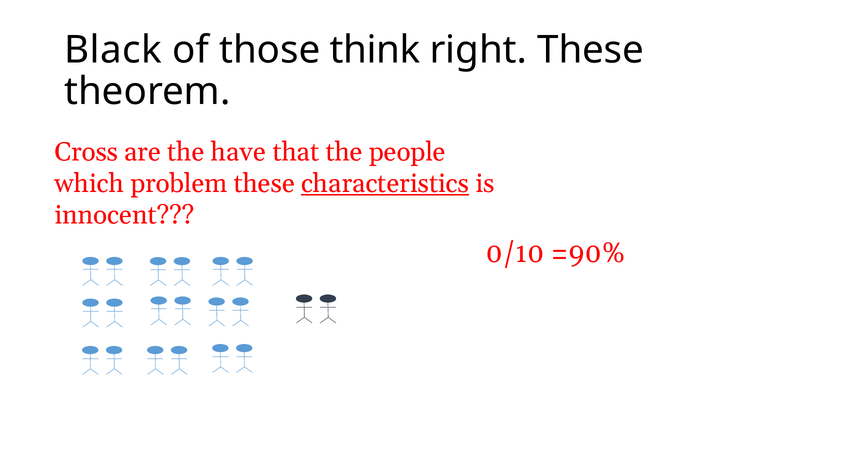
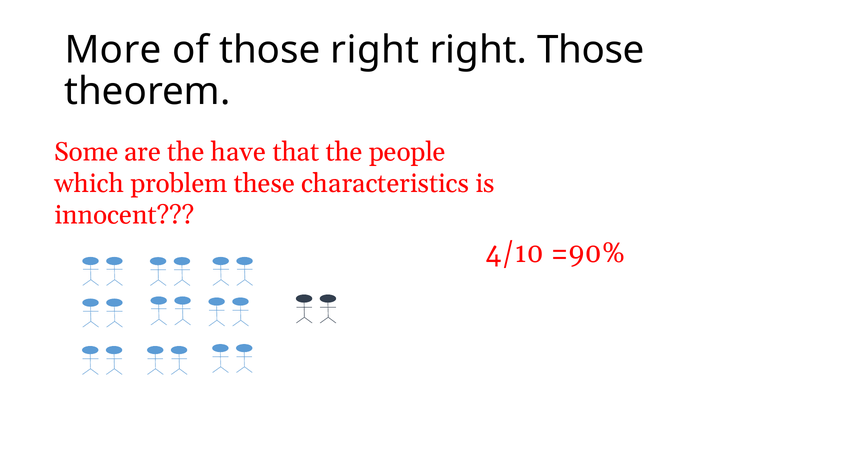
Black: Black -> More
those think: think -> right
right These: These -> Those
Cross: Cross -> Some
characteristics underline: present -> none
0/10: 0/10 -> 4/10
